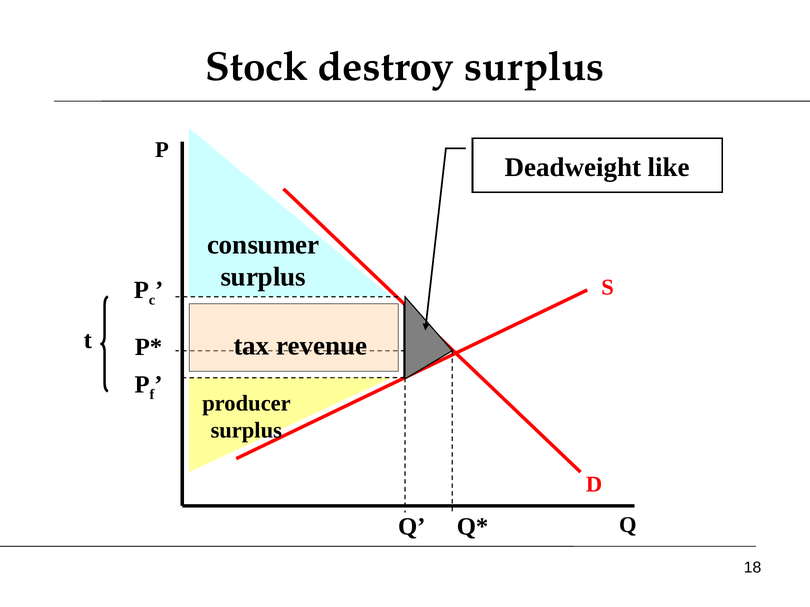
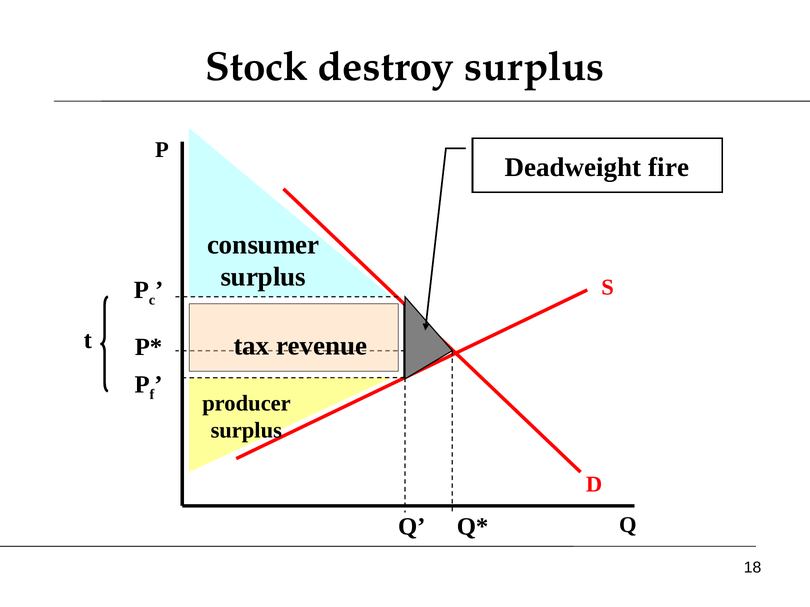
like: like -> fire
